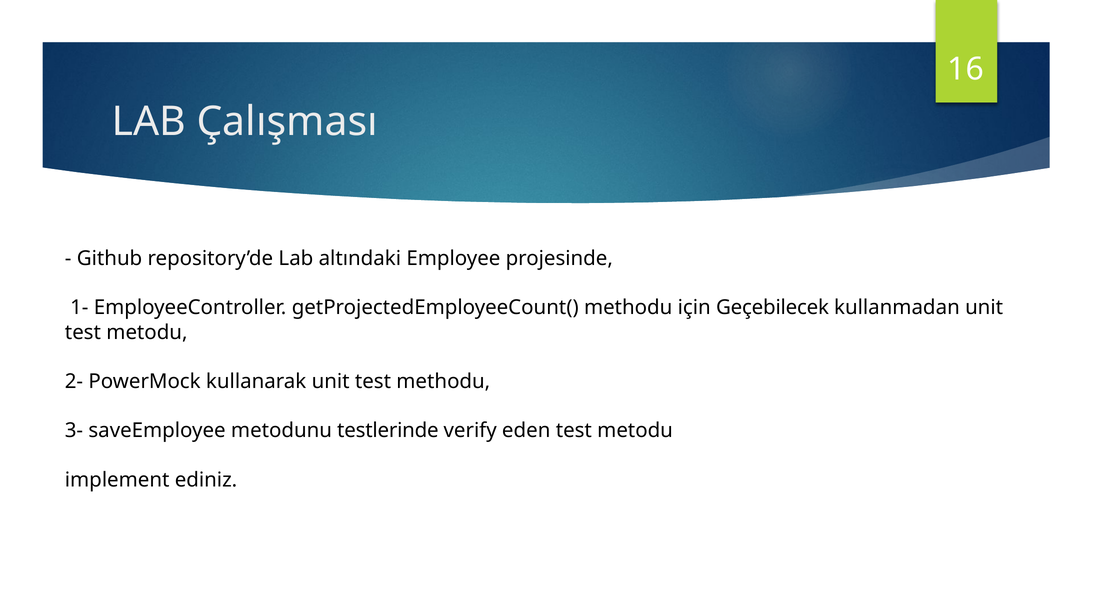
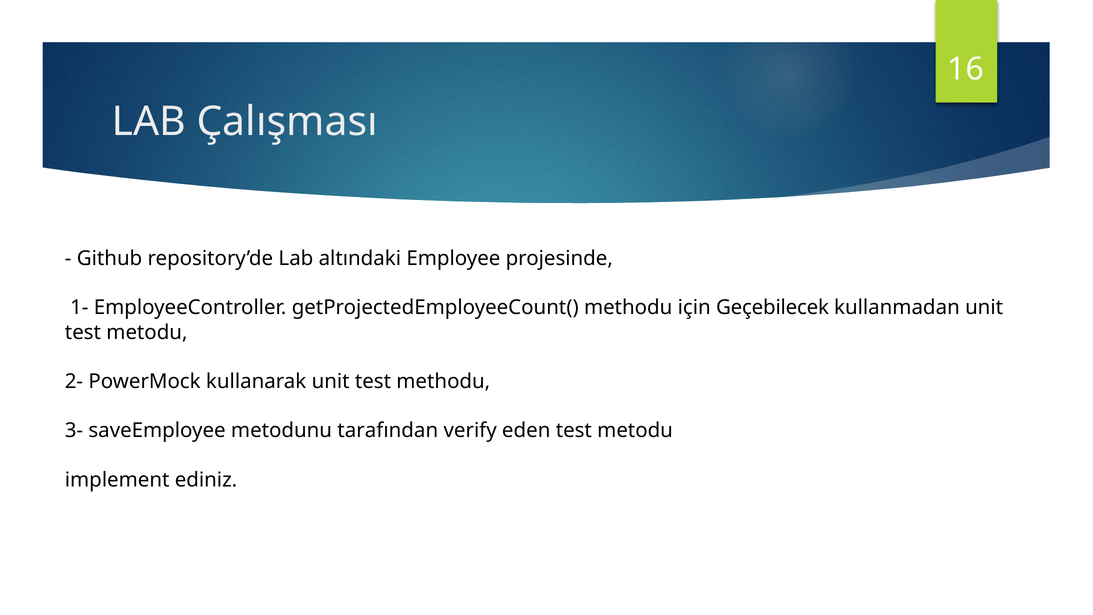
testlerinde: testlerinde -> tarafından
